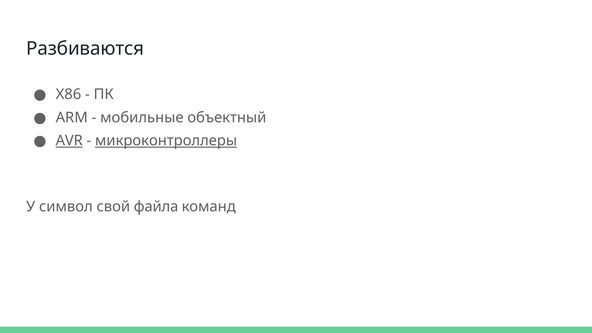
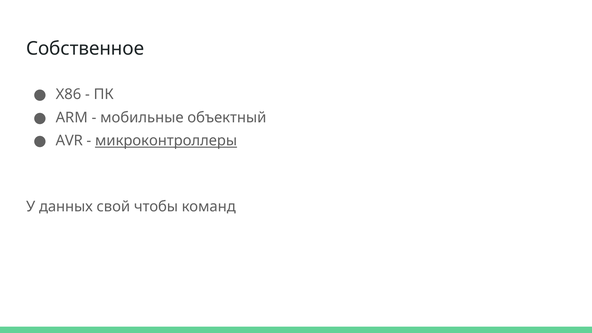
Разбиваются: Разбиваются -> Собственное
AVR underline: present -> none
символ: символ -> данных
файла: файла -> чтобы
